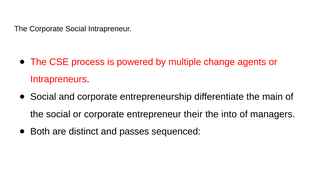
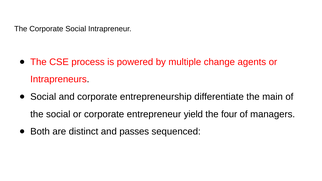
their: their -> yield
into: into -> four
